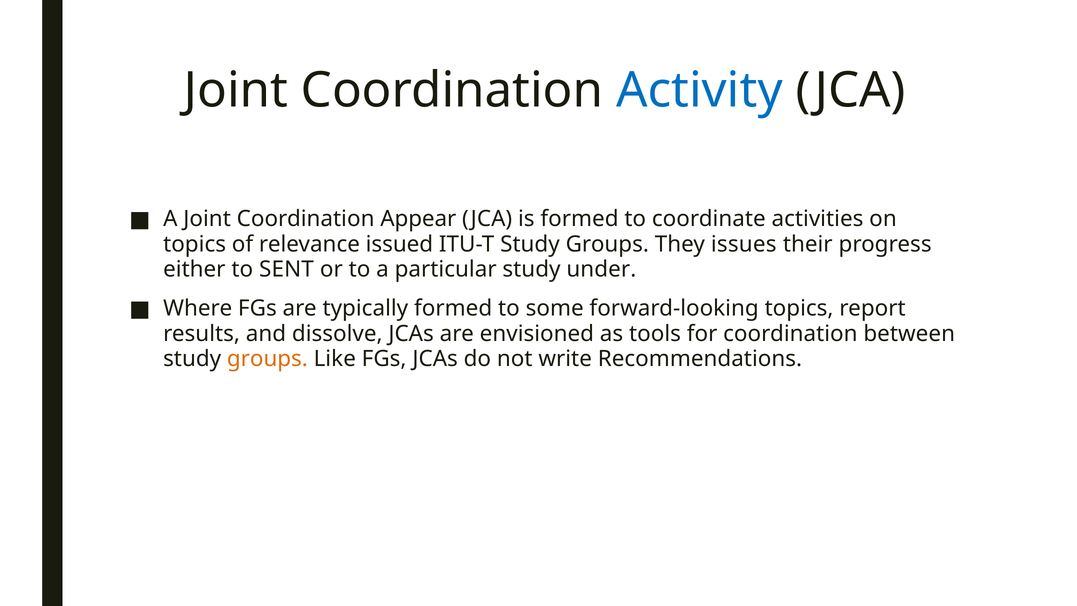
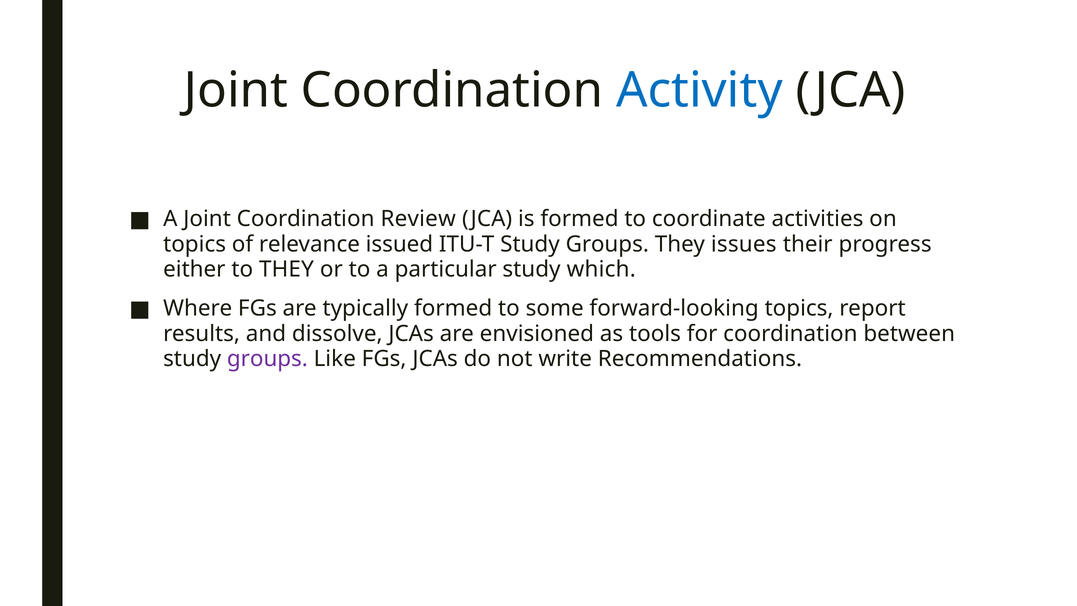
Appear: Appear -> Review
to SENT: SENT -> THEY
under: under -> which
groups at (267, 359) colour: orange -> purple
